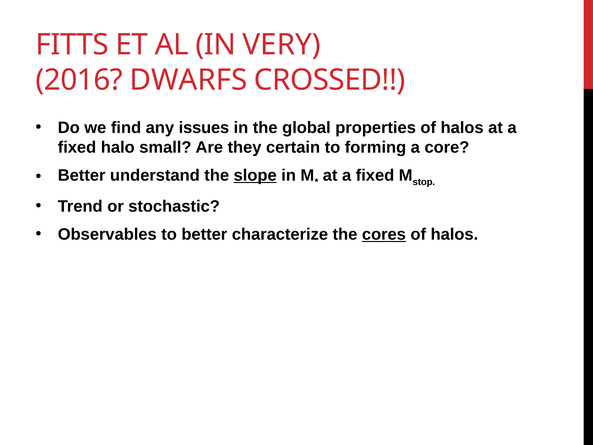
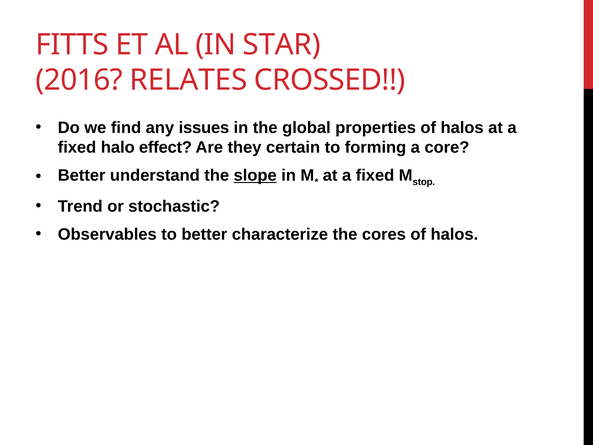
VERY: VERY -> STAR
DWARFS: DWARFS -> RELATES
small: small -> effect
cores underline: present -> none
